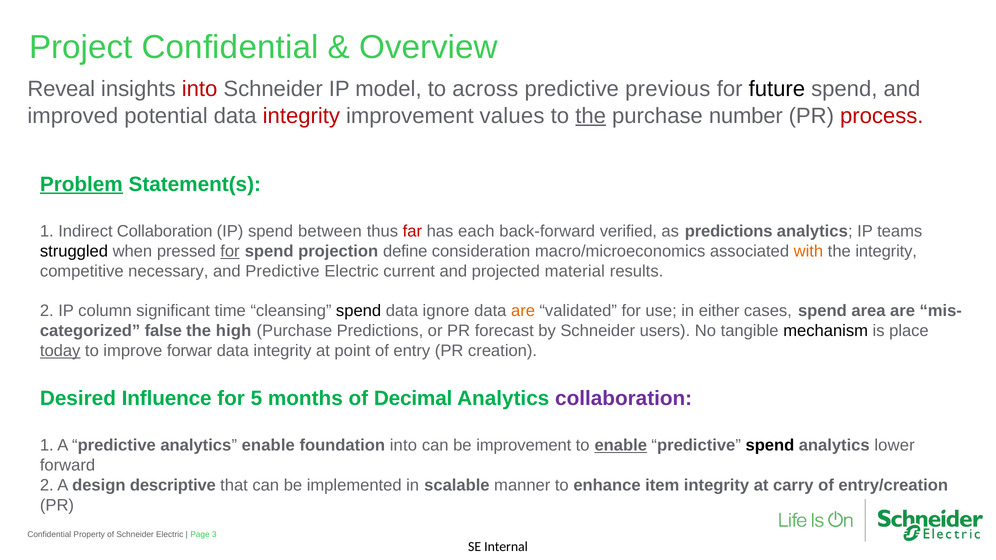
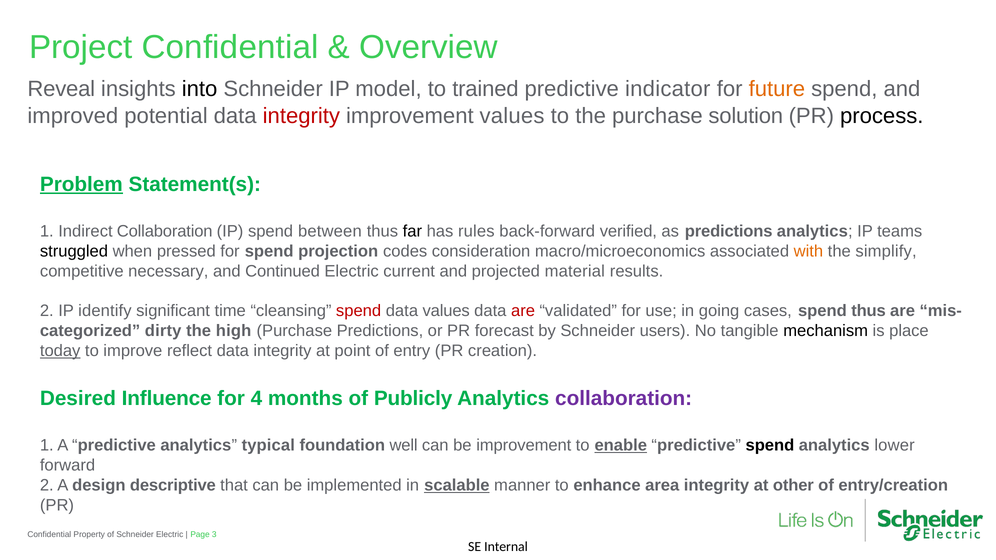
into at (200, 89) colour: red -> black
across: across -> trained
previous: previous -> indicator
future colour: black -> orange
the at (591, 116) underline: present -> none
number: number -> solution
process colour: red -> black
far colour: red -> black
each: each -> rules
for at (230, 251) underline: present -> none
define: define -> codes
the integrity: integrity -> simplify
and Predictive: Predictive -> Continued
column: column -> identify
spend at (359, 311) colour: black -> red
data ignore: ignore -> values
are at (523, 311) colour: orange -> red
either: either -> going
spend area: area -> thus
false: false -> dirty
forwar: forwar -> reflect
5: 5 -> 4
Decimal: Decimal -> Publicly
analytics enable: enable -> typical
foundation into: into -> well
scalable underline: none -> present
item: item -> area
carry: carry -> other
